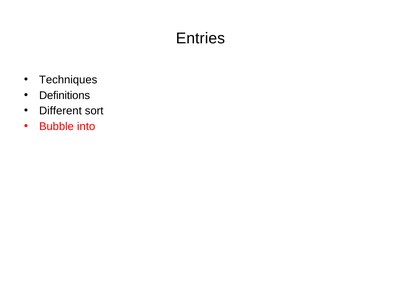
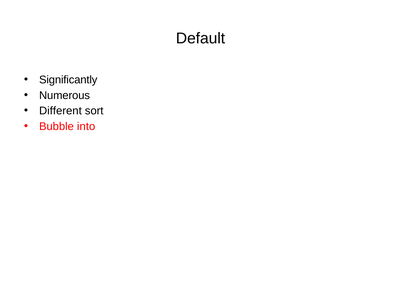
Entries: Entries -> Default
Techniques: Techniques -> Significantly
Definitions: Definitions -> Numerous
